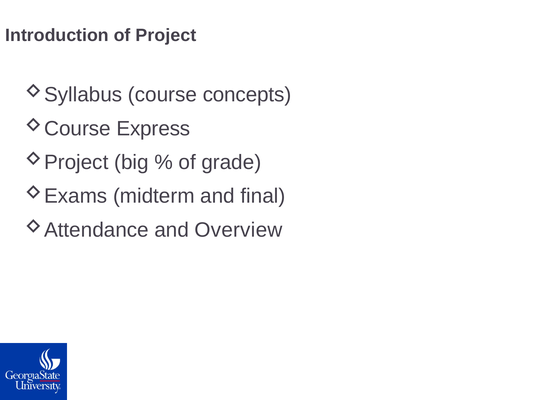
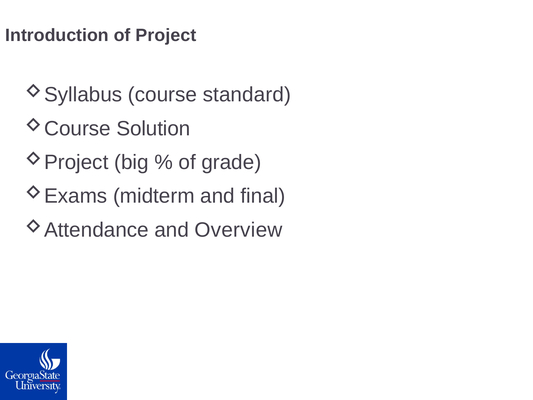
concepts: concepts -> standard
Express: Express -> Solution
